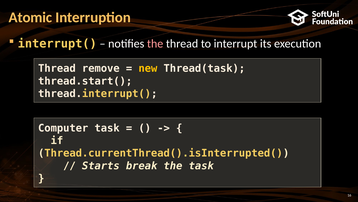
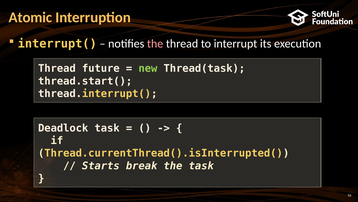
remove: remove -> future
new colour: yellow -> light green
Computer: Computer -> Deadlock
